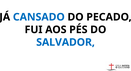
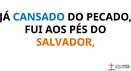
SALVADOR colour: blue -> orange
